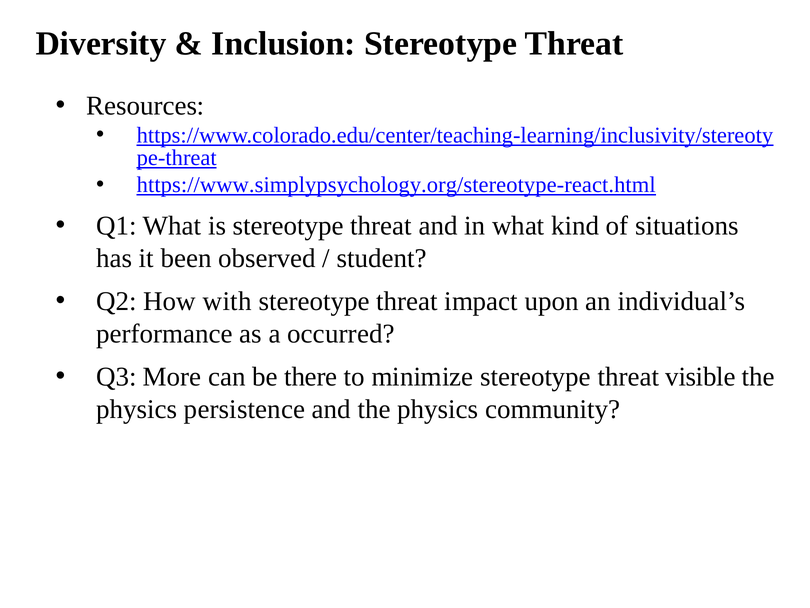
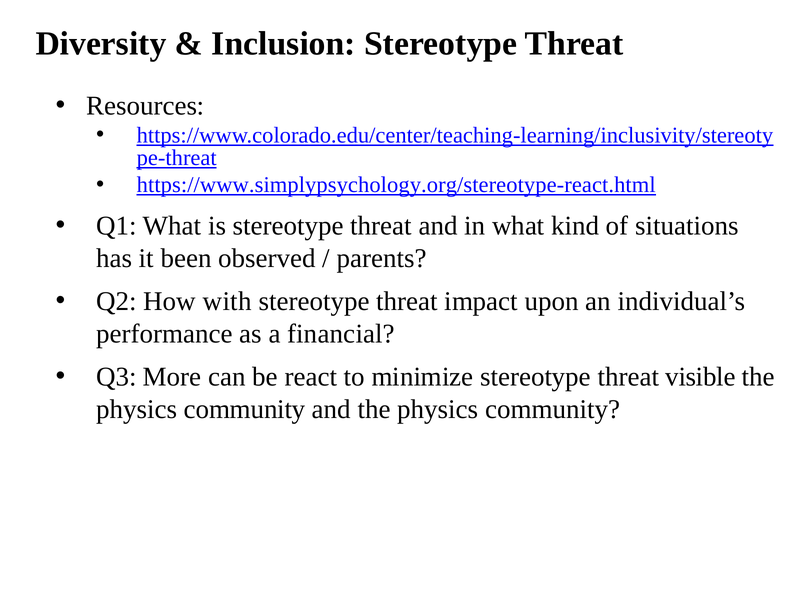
student: student -> parents
occurred: occurred -> financial
there: there -> react
persistence at (245, 409): persistence -> community
